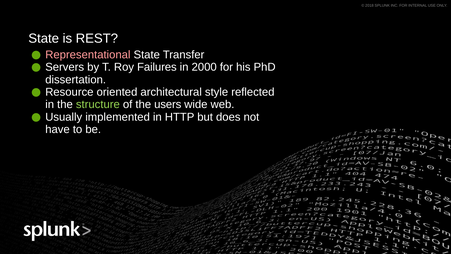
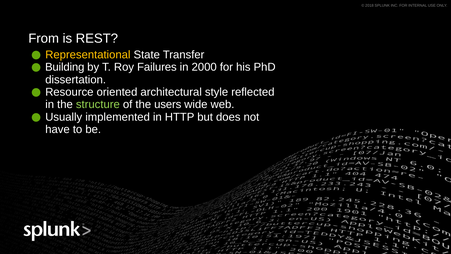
State at (44, 38): State -> From
Representational colour: pink -> yellow
Servers: Servers -> Building
